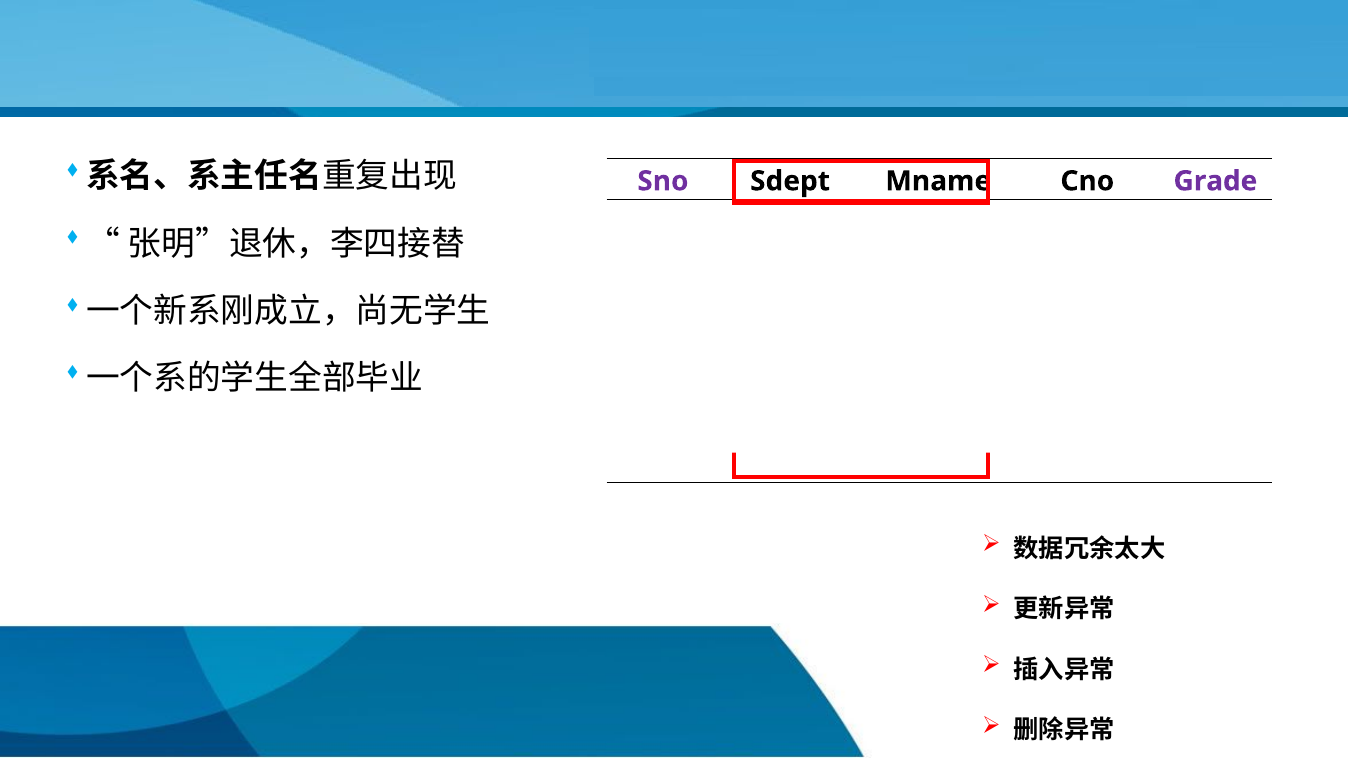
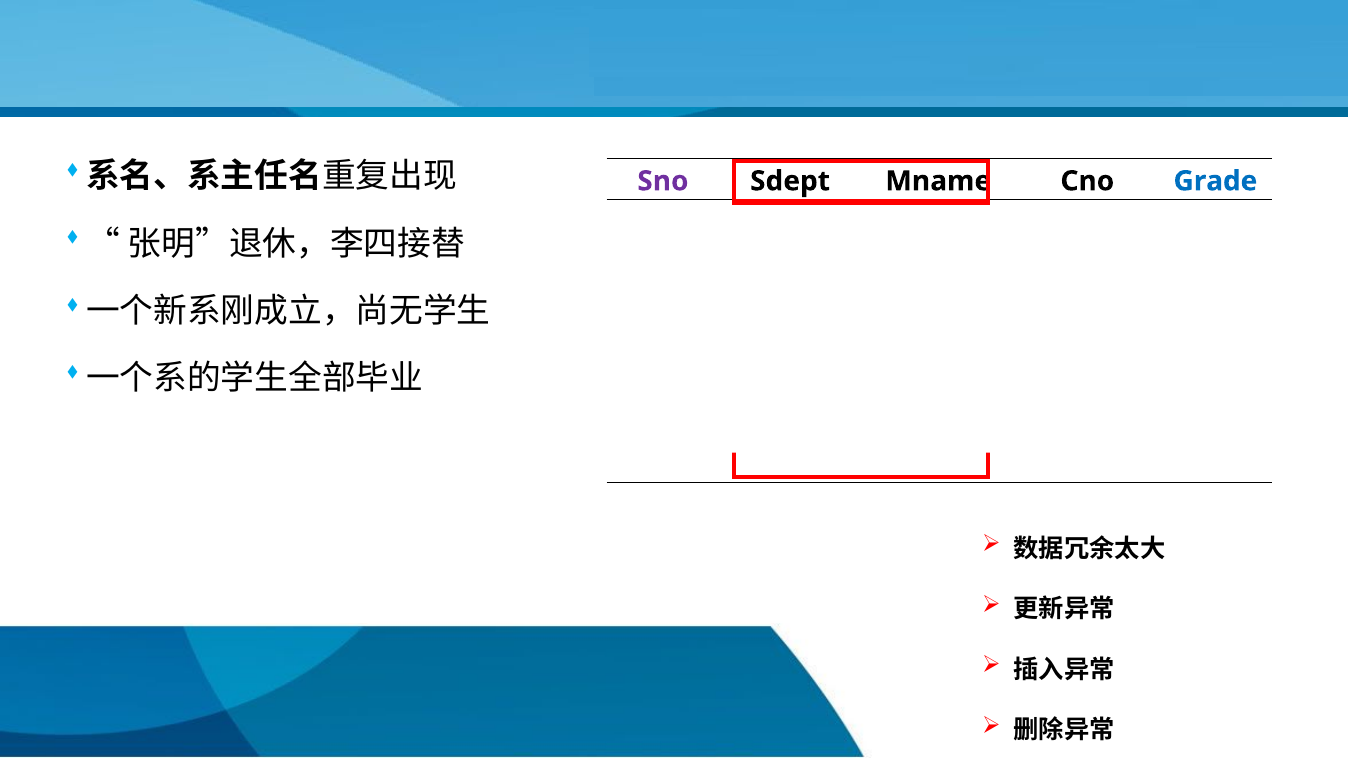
Grade colour: purple -> blue
